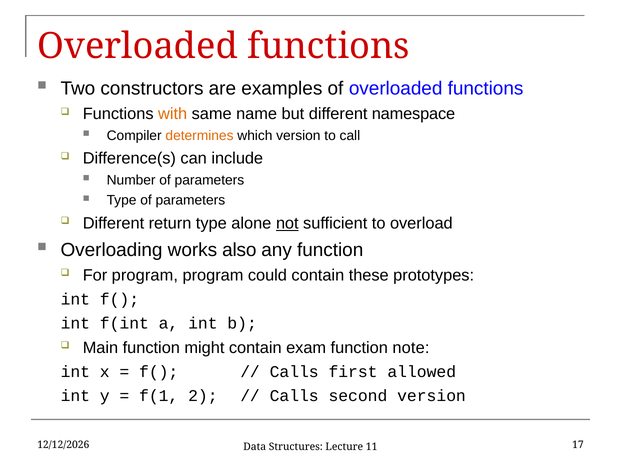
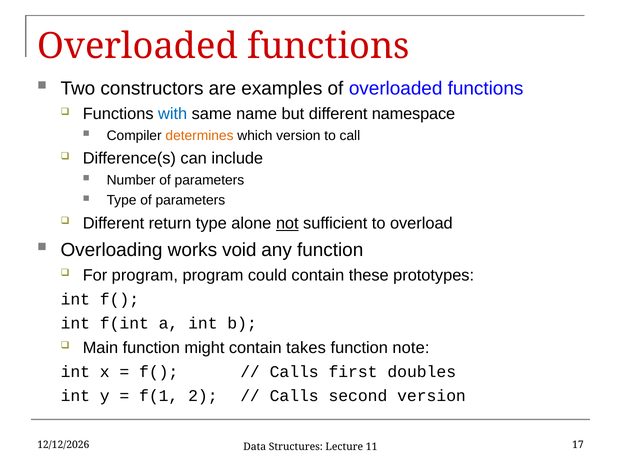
with colour: orange -> blue
also: also -> void
exam: exam -> takes
allowed: allowed -> doubles
